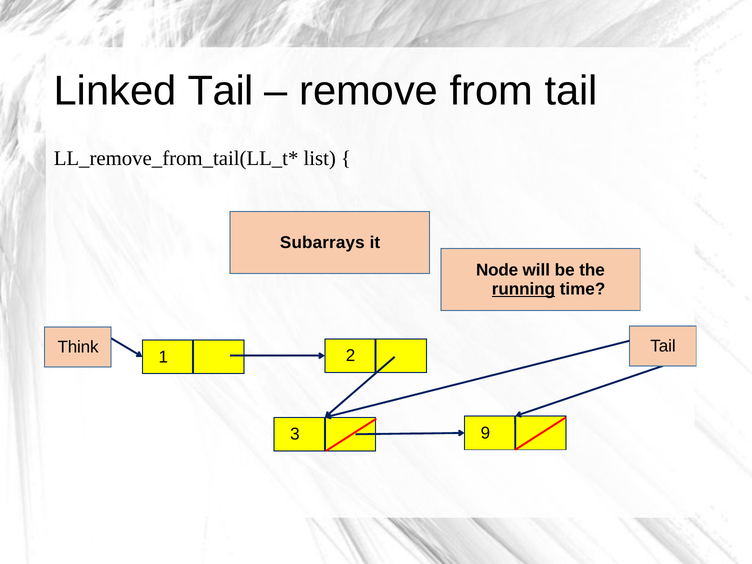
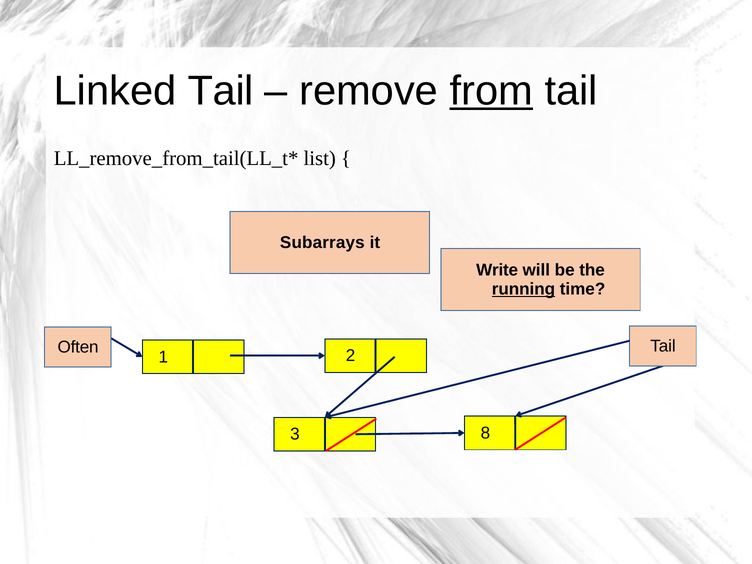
from underline: none -> present
Node: Node -> Write
Think: Think -> Often
9: 9 -> 8
